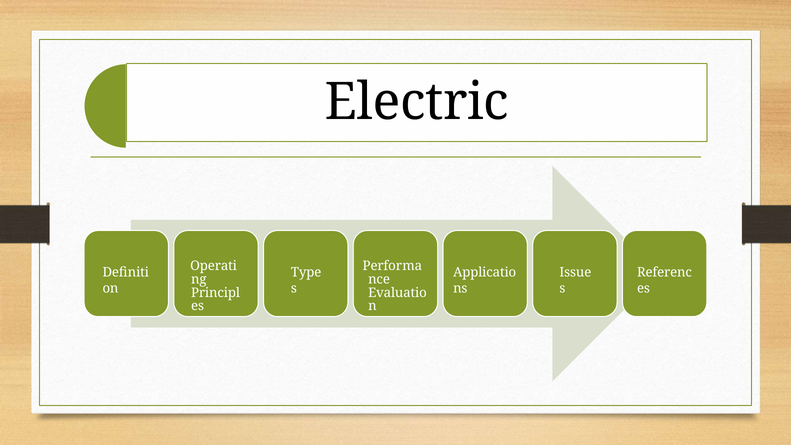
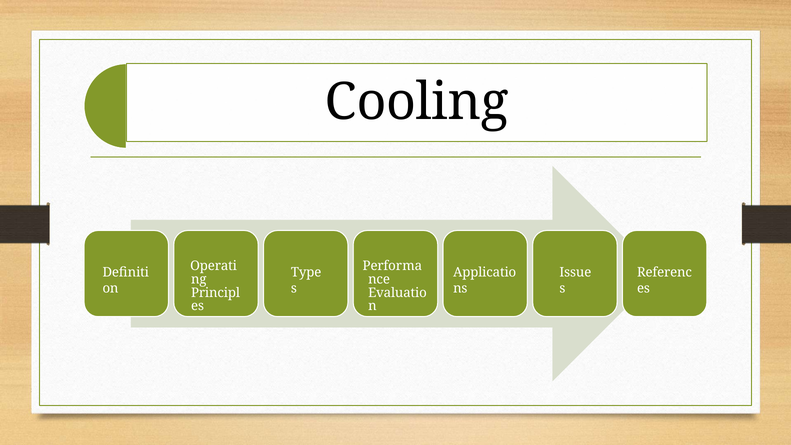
Electric: Electric -> Cooling
